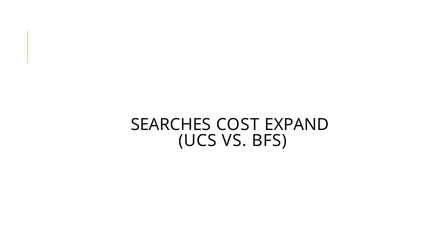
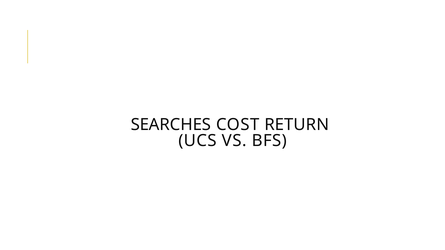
EXPAND: EXPAND -> RETURN
